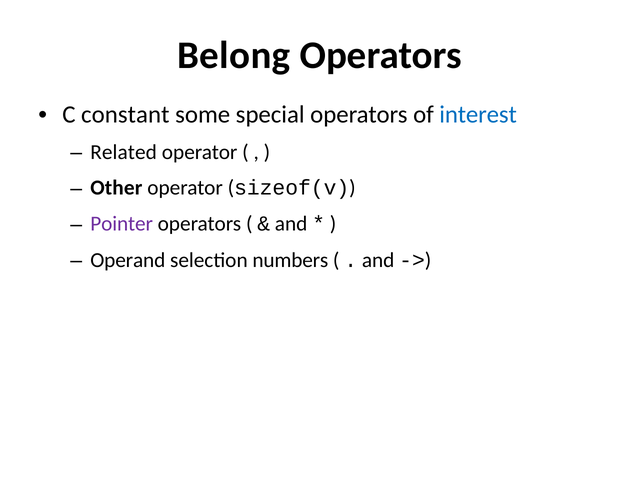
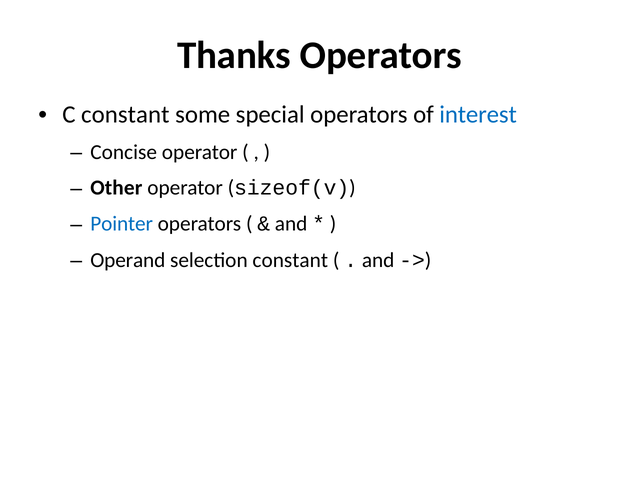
Belong: Belong -> Thanks
Related: Related -> Concise
Pointer colour: purple -> blue
selection numbers: numbers -> constant
